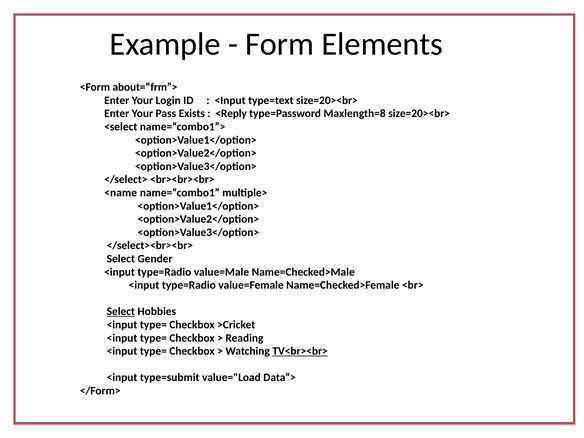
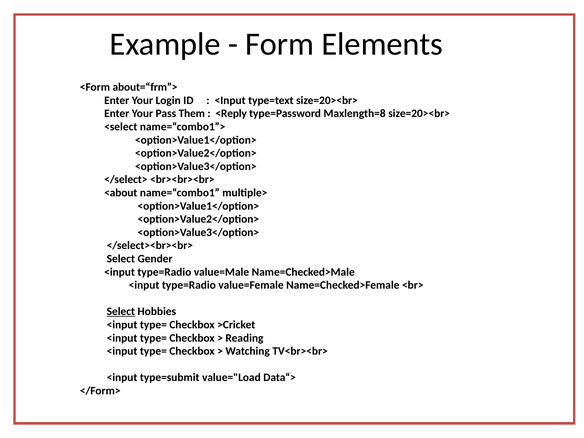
Exists: Exists -> Them
<name: <name -> <about
TV<br><br> underline: present -> none
